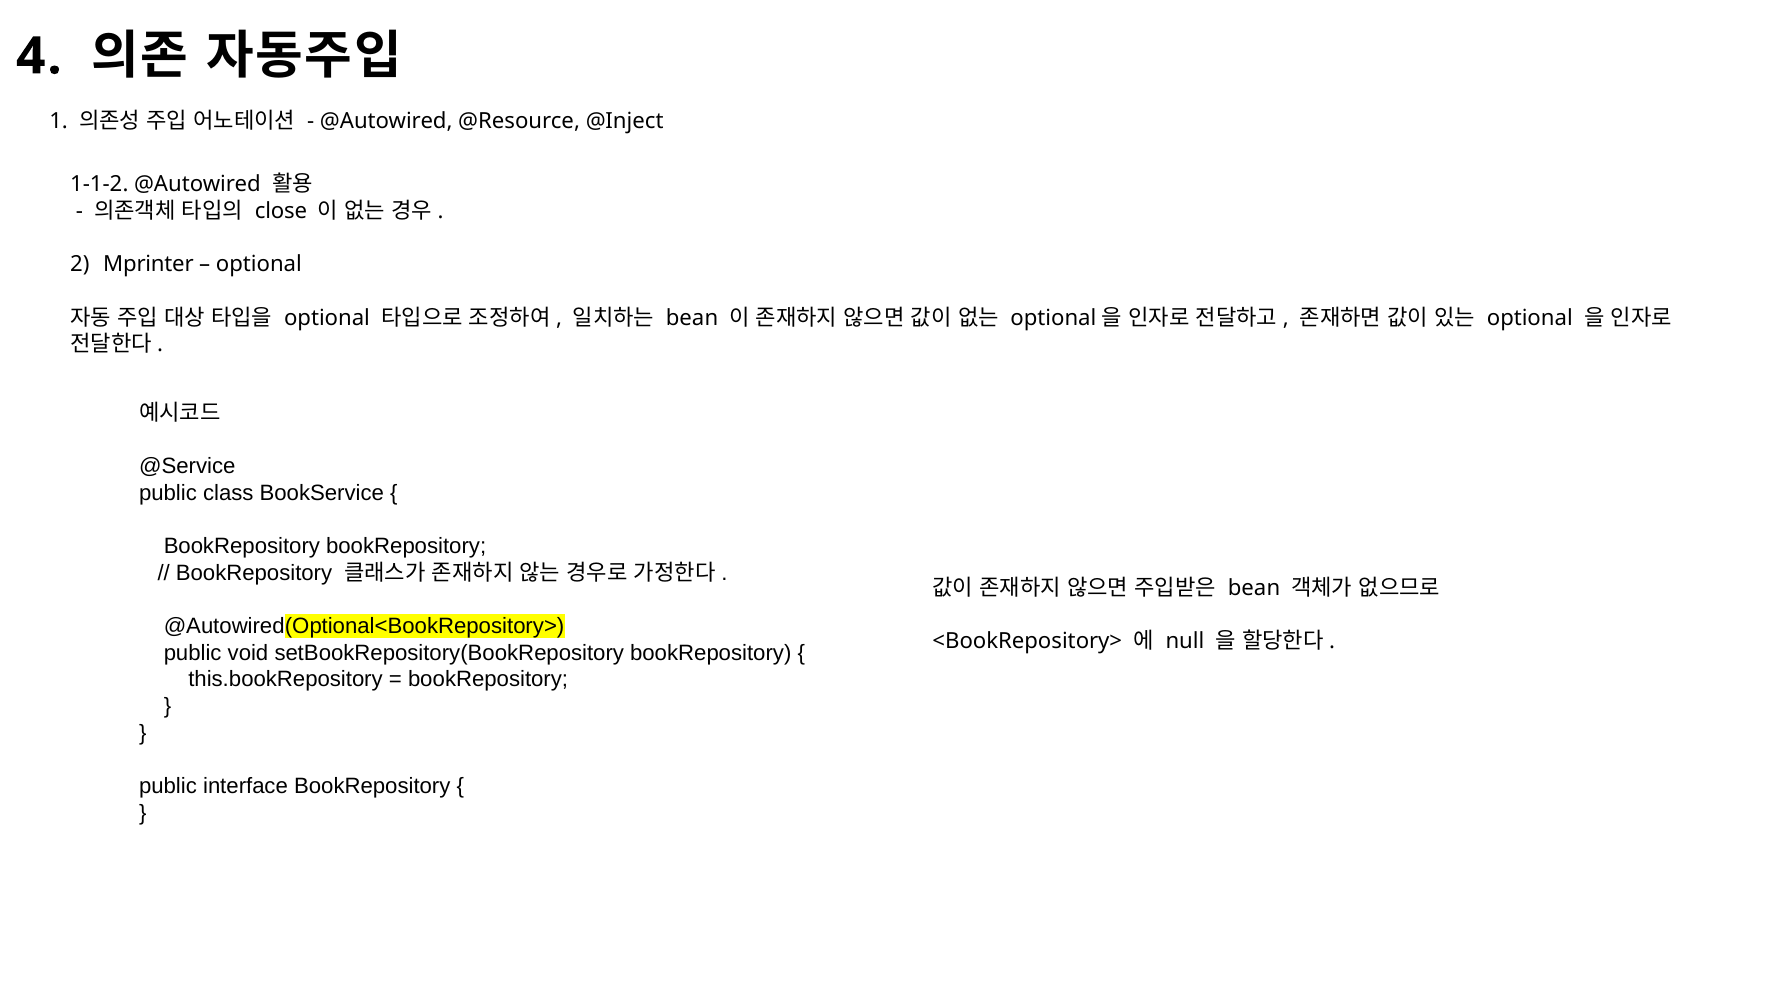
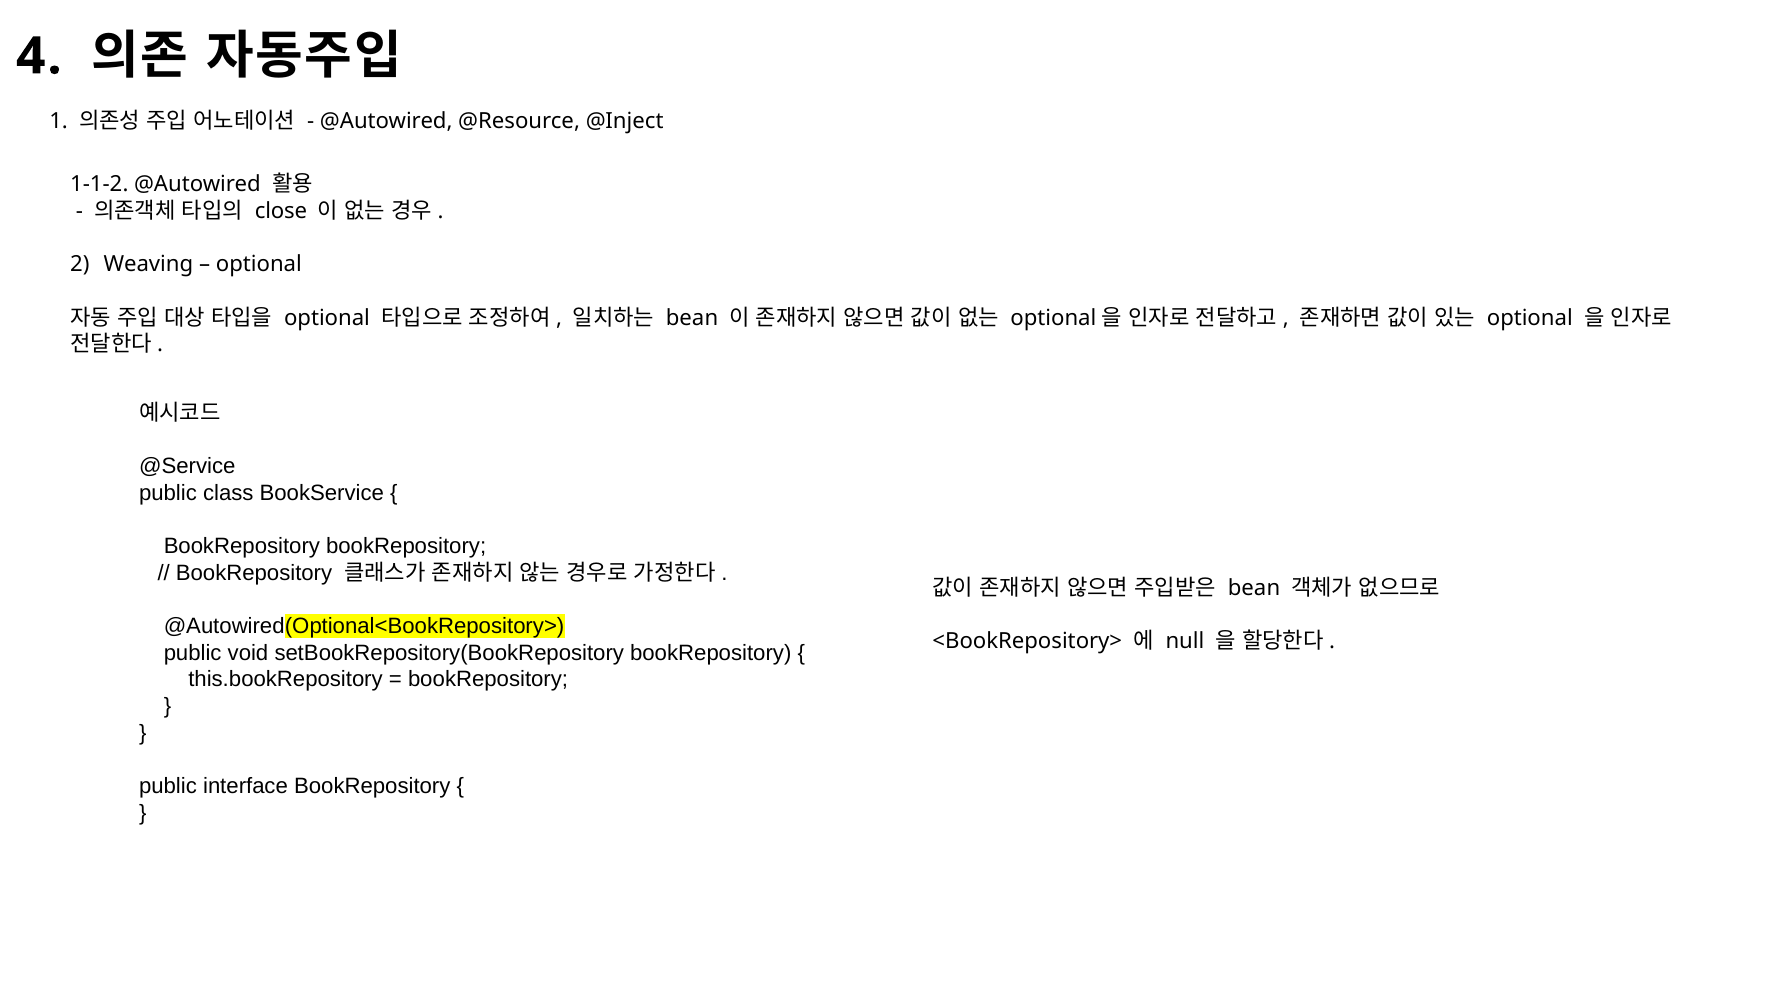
Mprinter: Mprinter -> Weaving
